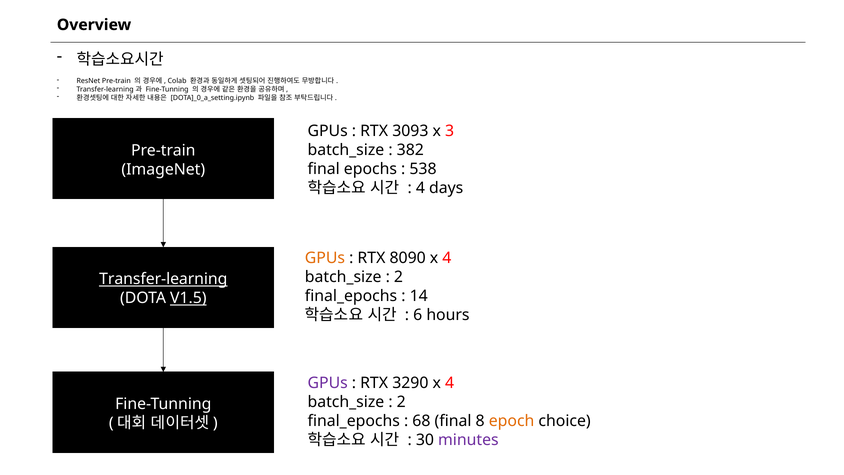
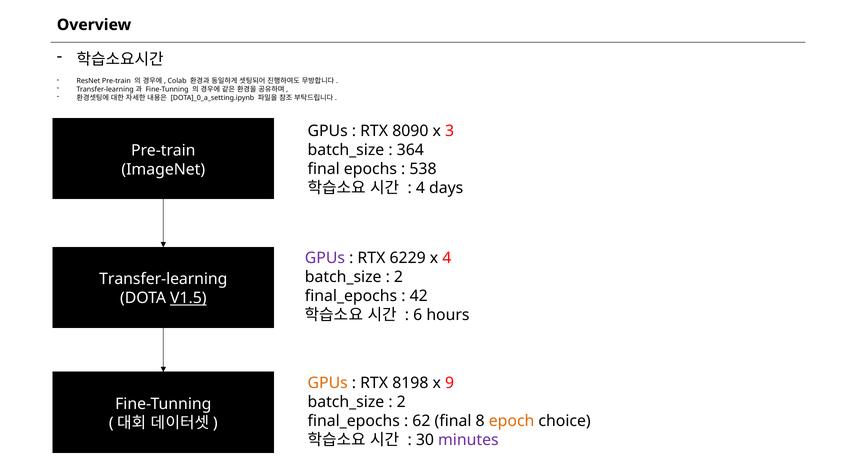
3093: 3093 -> 8090
382: 382 -> 364
GPUs at (325, 258) colour: orange -> purple
8090: 8090 -> 6229
Transfer-learning at (163, 279) underline: present -> none
14: 14 -> 42
GPUs at (328, 383) colour: purple -> orange
3290: 3290 -> 8198
4 at (450, 383): 4 -> 9
68: 68 -> 62
